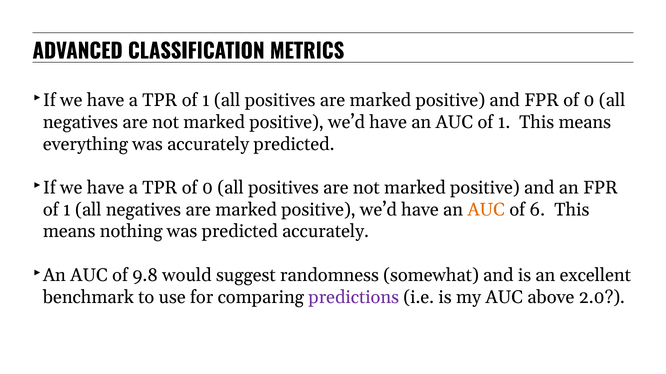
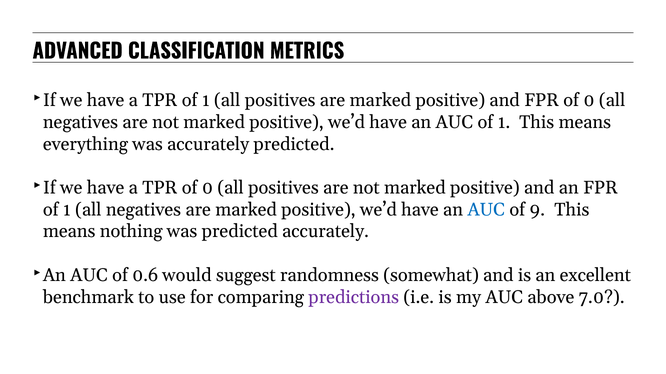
AUC at (486, 210) colour: orange -> blue
6: 6 -> 9
9.8: 9.8 -> 0.6
2.0: 2.0 -> 7.0
